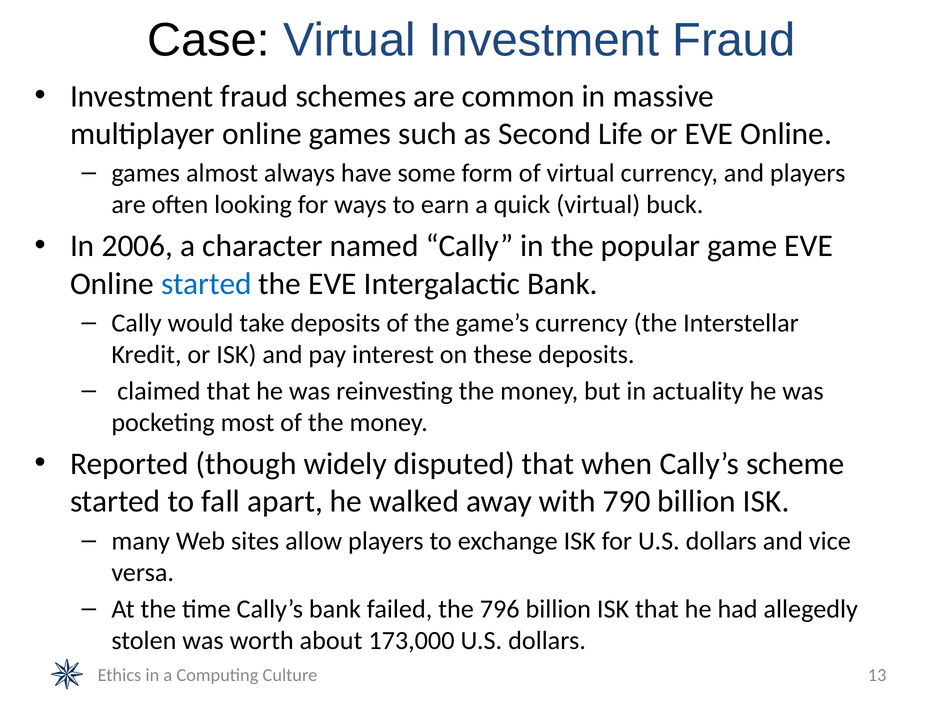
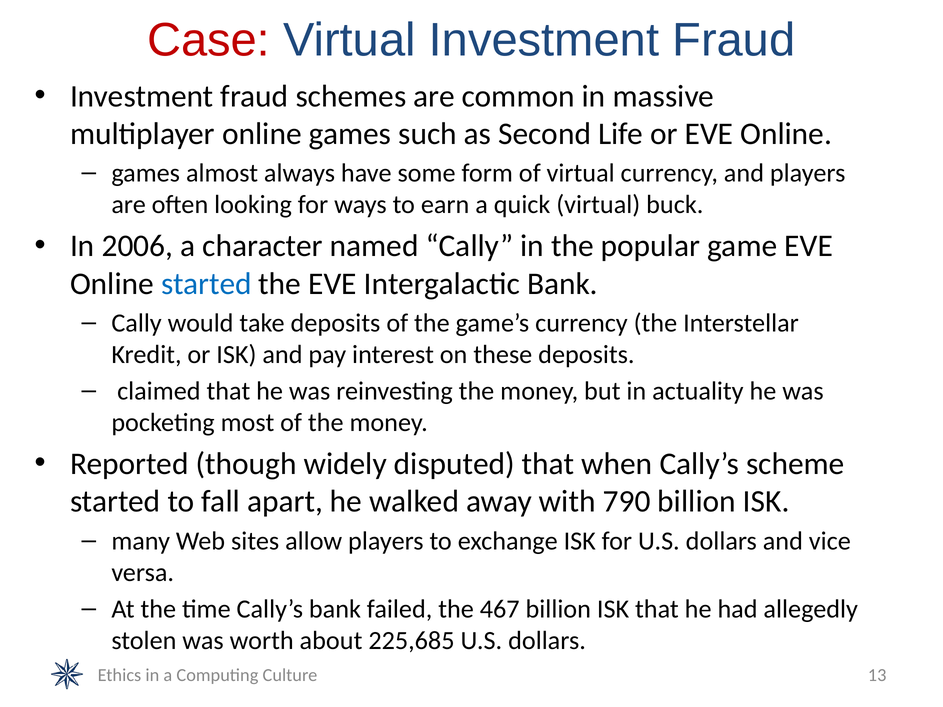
Case colour: black -> red
796: 796 -> 467
173,000: 173,000 -> 225,685
